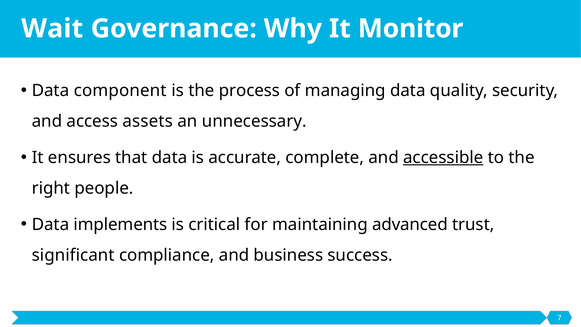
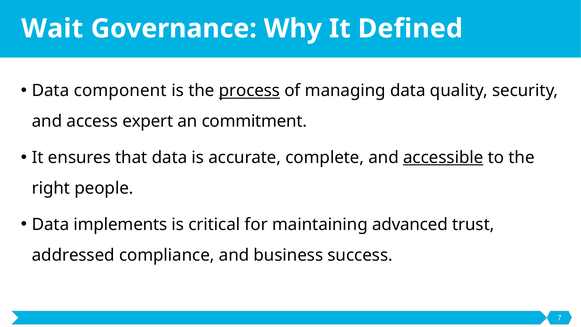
Monitor: Monitor -> Defined
process underline: none -> present
assets: assets -> expert
unnecessary: unnecessary -> commitment
significant: significant -> addressed
